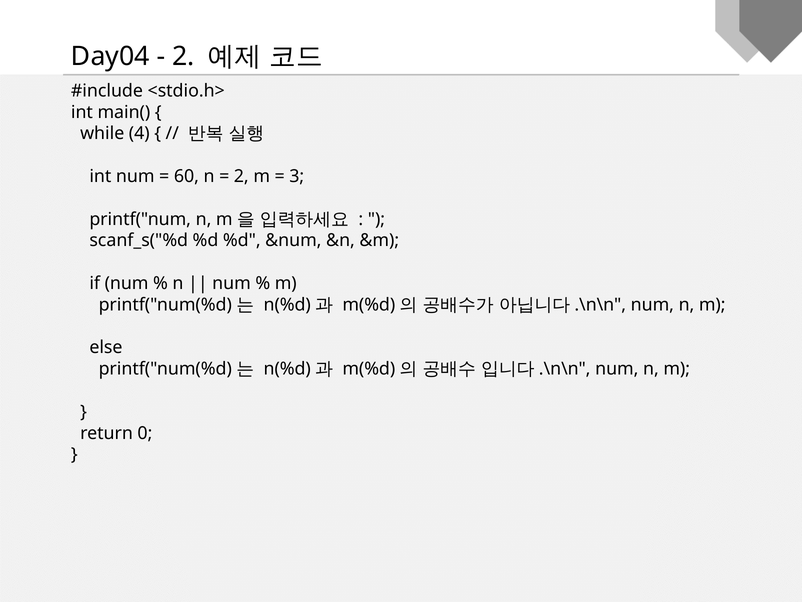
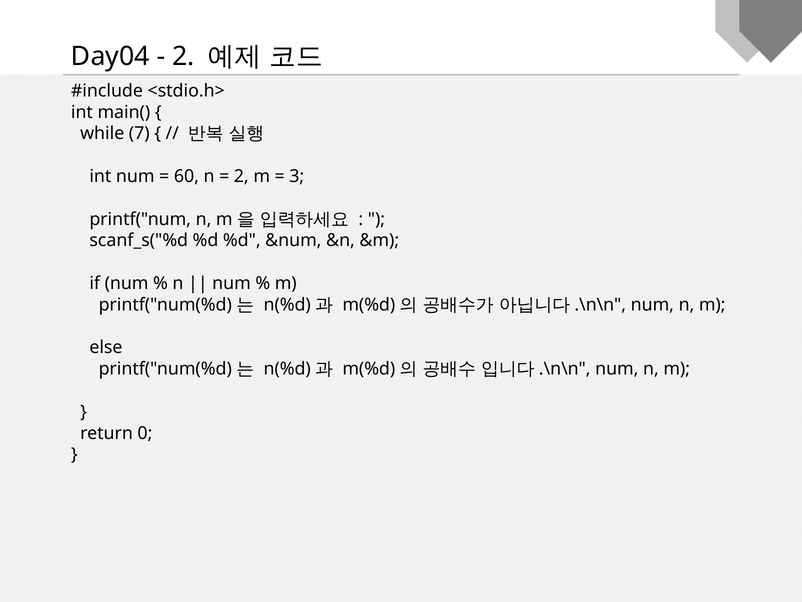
4: 4 -> 7
